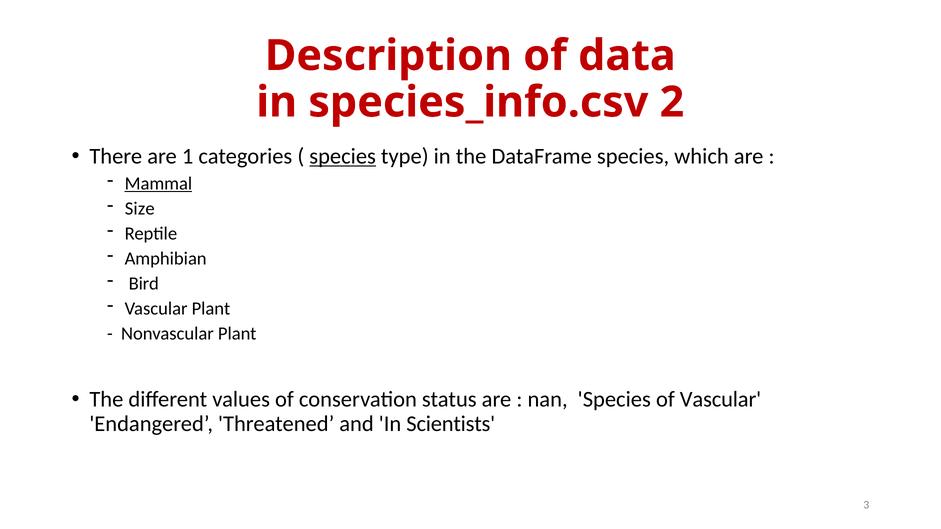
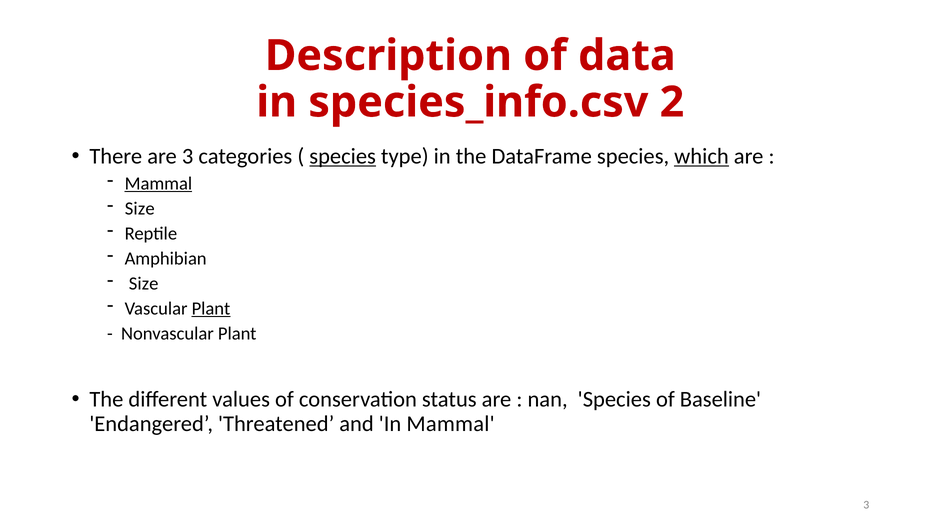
are 1: 1 -> 3
which underline: none -> present
Bird at (144, 284): Bird -> Size
Plant at (211, 309) underline: none -> present
of Vascular: Vascular -> Baseline
In Scientists: Scientists -> Mammal
